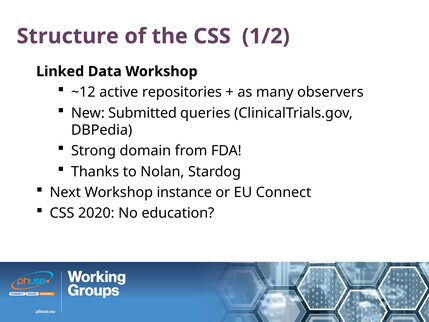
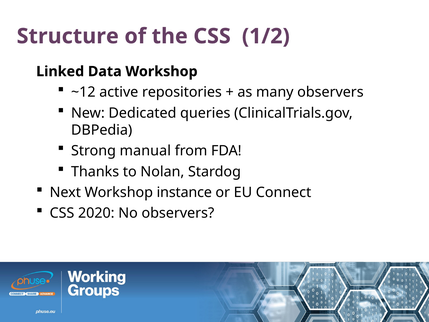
Submitted: Submitted -> Dedicated
domain: domain -> manual
No education: education -> observers
